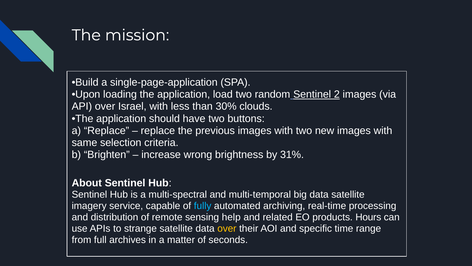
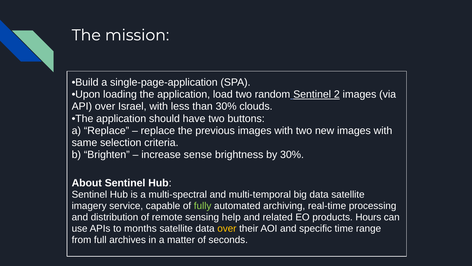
wrong: wrong -> sense
by 31%: 31% -> 30%
fully colour: light blue -> light green
strange: strange -> months
